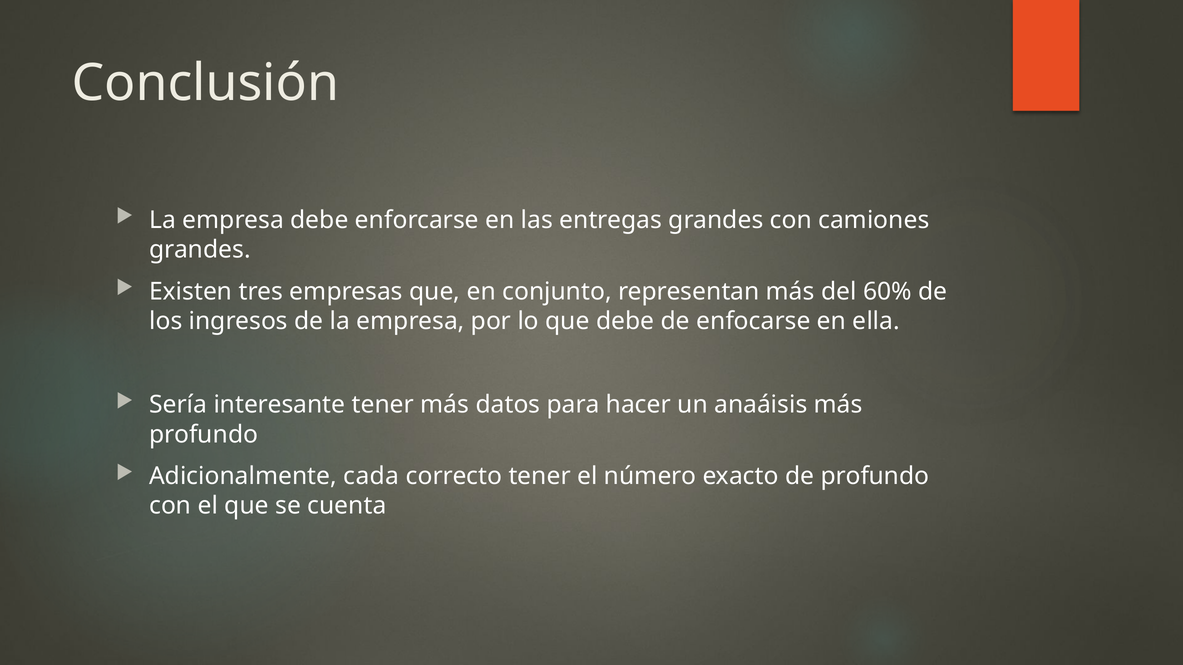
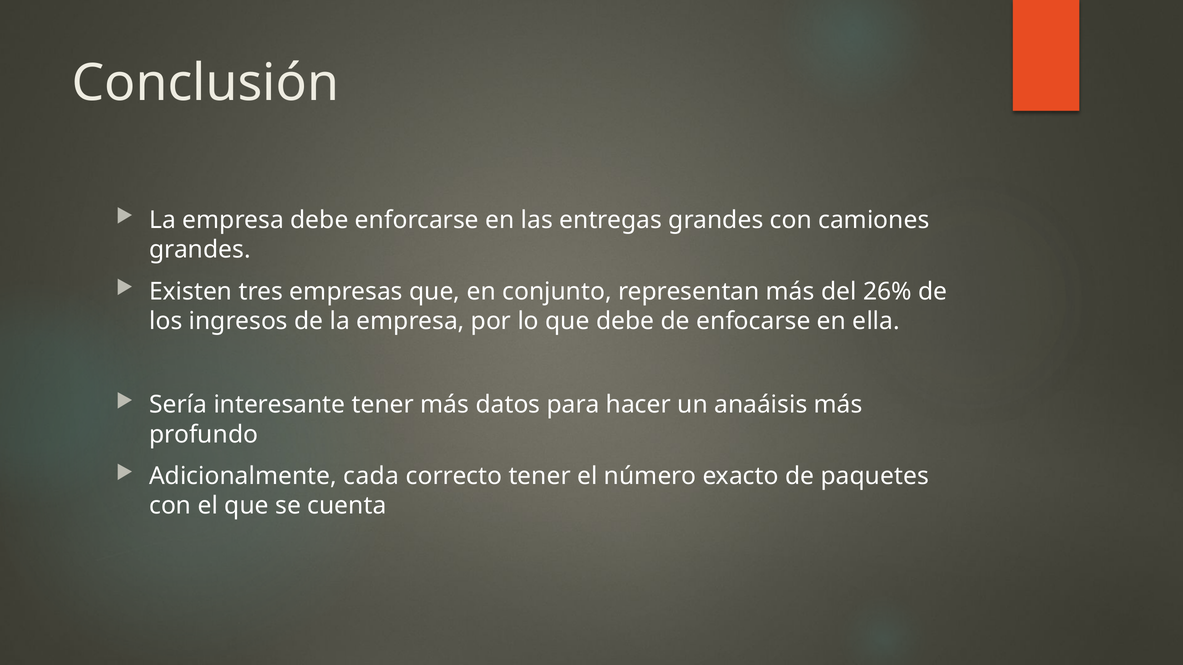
60%: 60% -> 26%
de profundo: profundo -> paquetes
